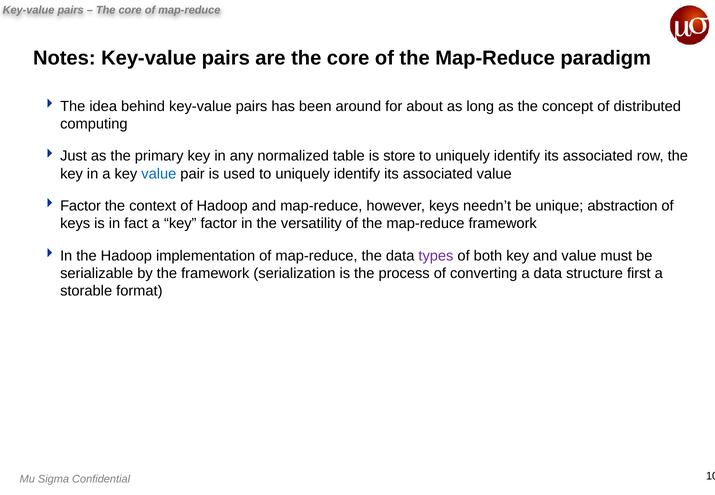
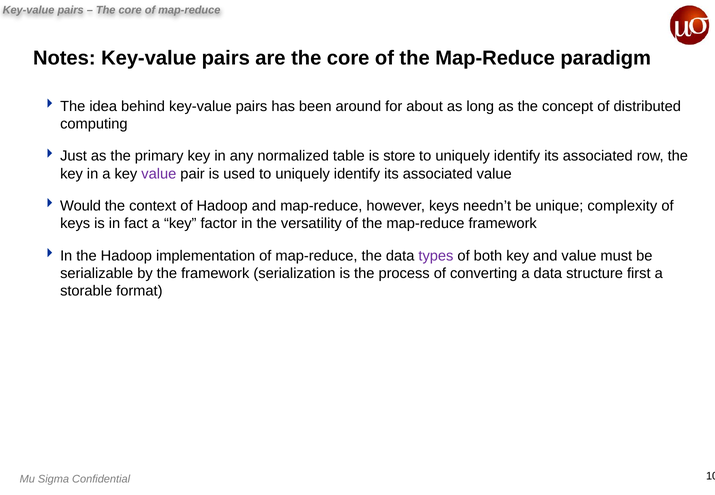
value at (159, 174) colour: blue -> purple
Factor at (81, 206): Factor -> Would
abstraction: abstraction -> complexity
